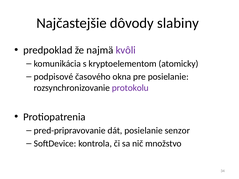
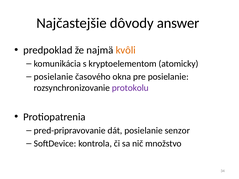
slabiny: slabiny -> answer
kvôli colour: purple -> orange
podpisové at (53, 77): podpisové -> posielanie
